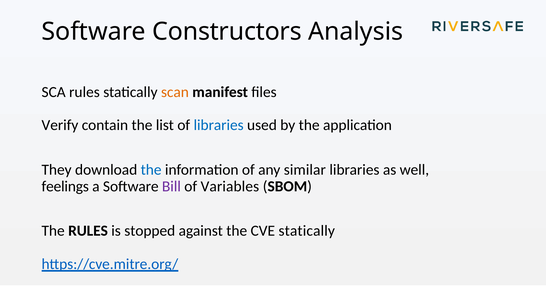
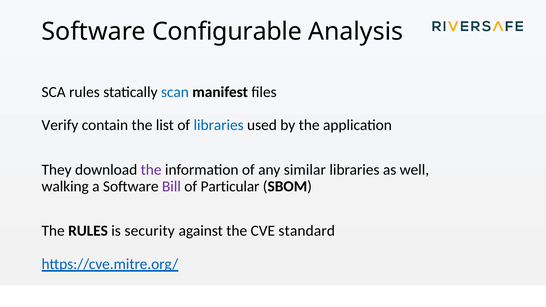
Constructors: Constructors -> Configurable
scan colour: orange -> blue
the at (151, 170) colour: blue -> purple
feelings: feelings -> walking
Variables: Variables -> Particular
stopped: stopped -> security
CVE statically: statically -> standard
